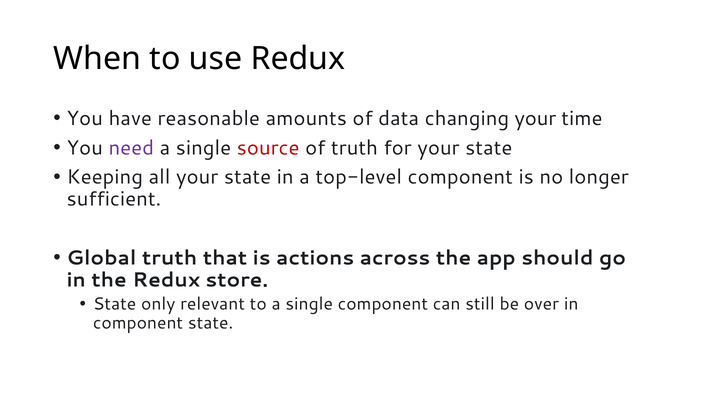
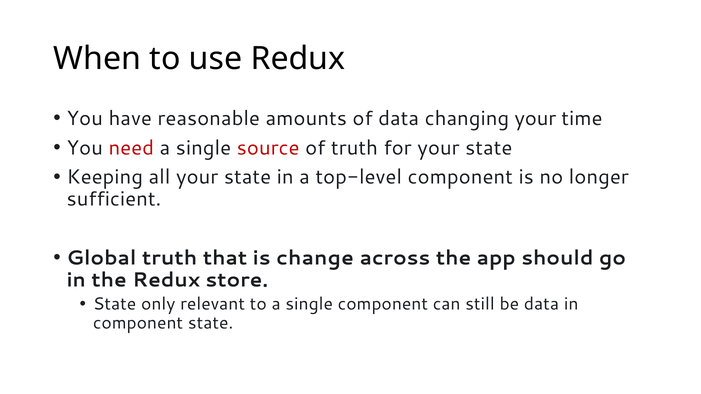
need colour: purple -> red
actions: actions -> change
be over: over -> data
